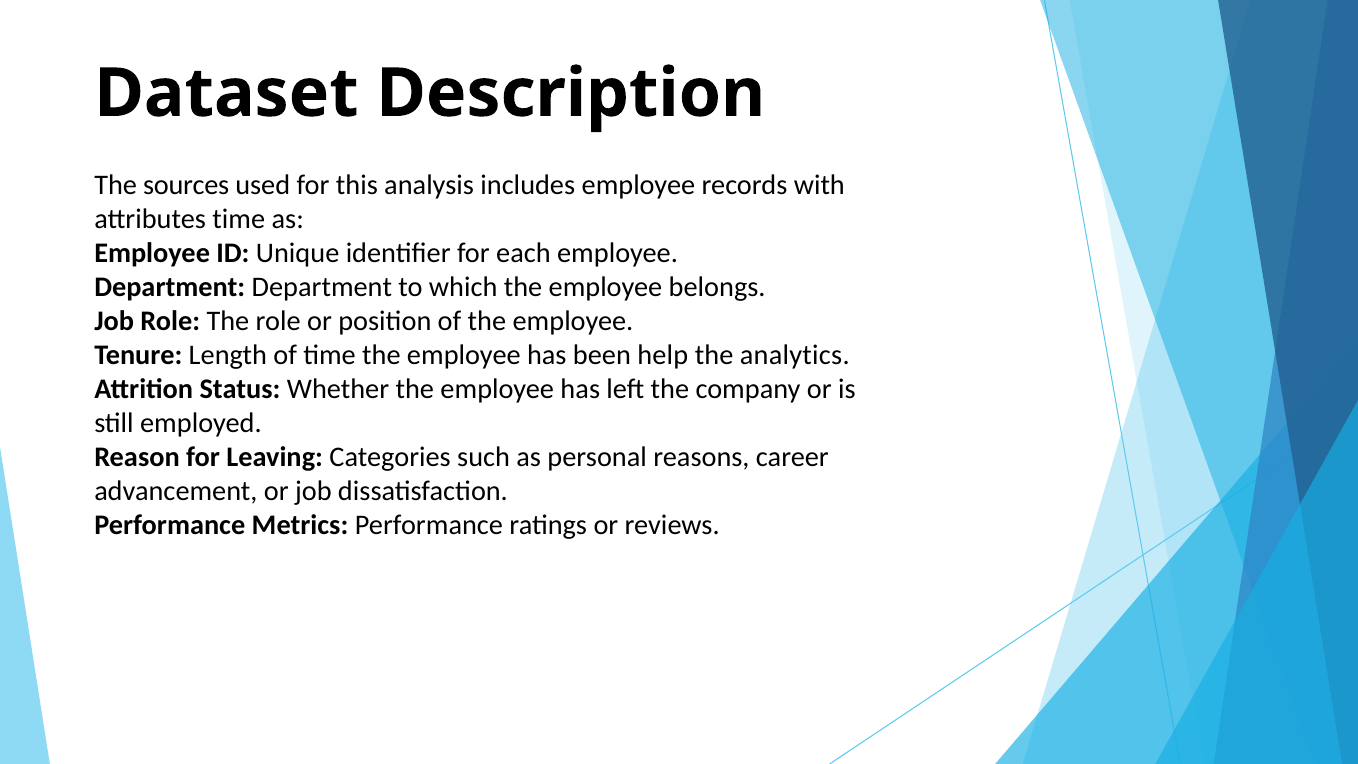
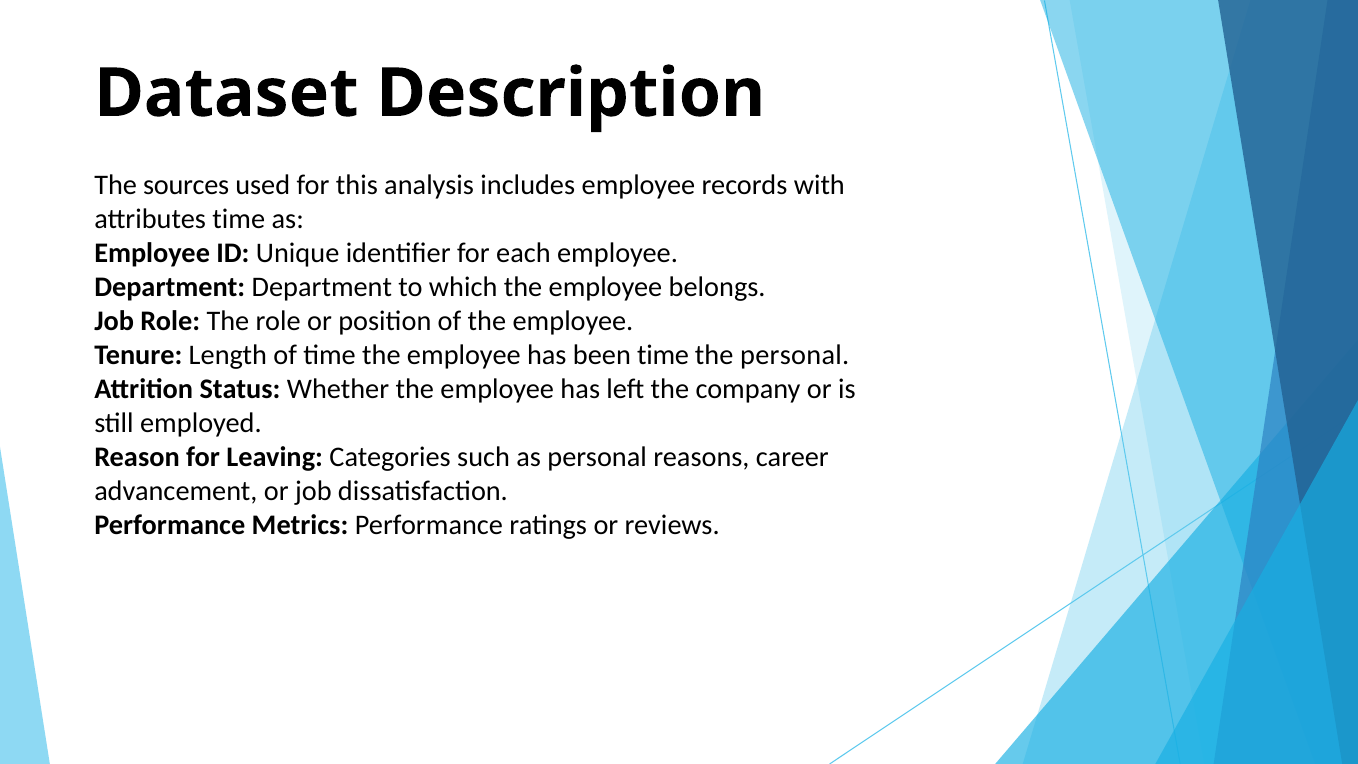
been help: help -> time
the analytics: analytics -> personal
